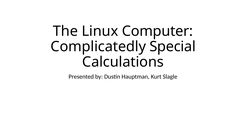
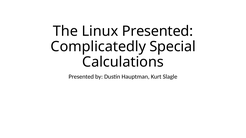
Linux Computer: Computer -> Presented
